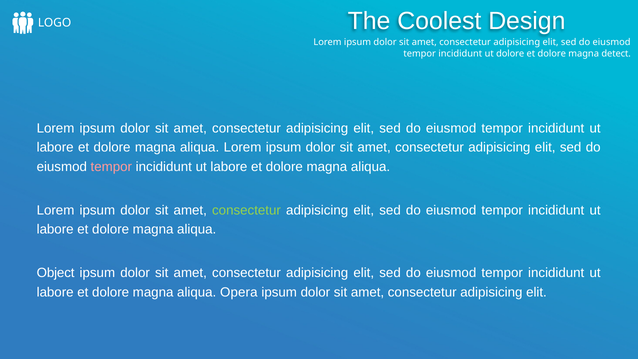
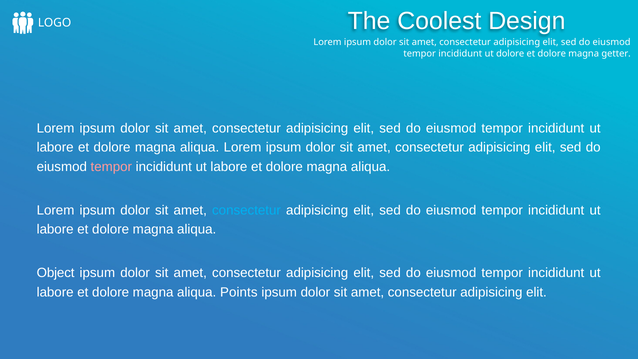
detect: detect -> getter
consectetur at (246, 210) colour: light green -> light blue
Opera: Opera -> Points
